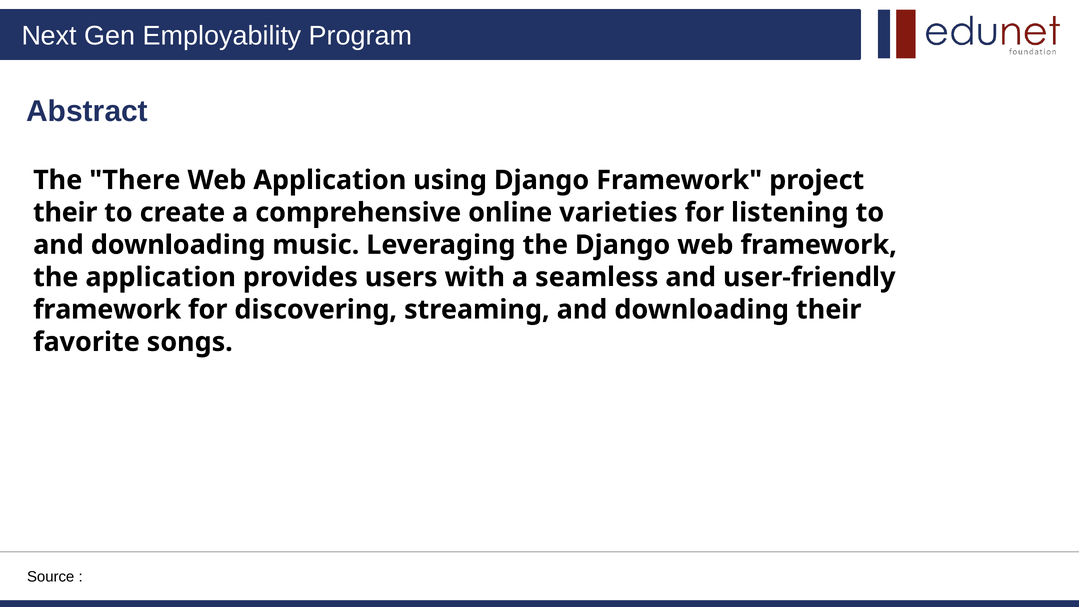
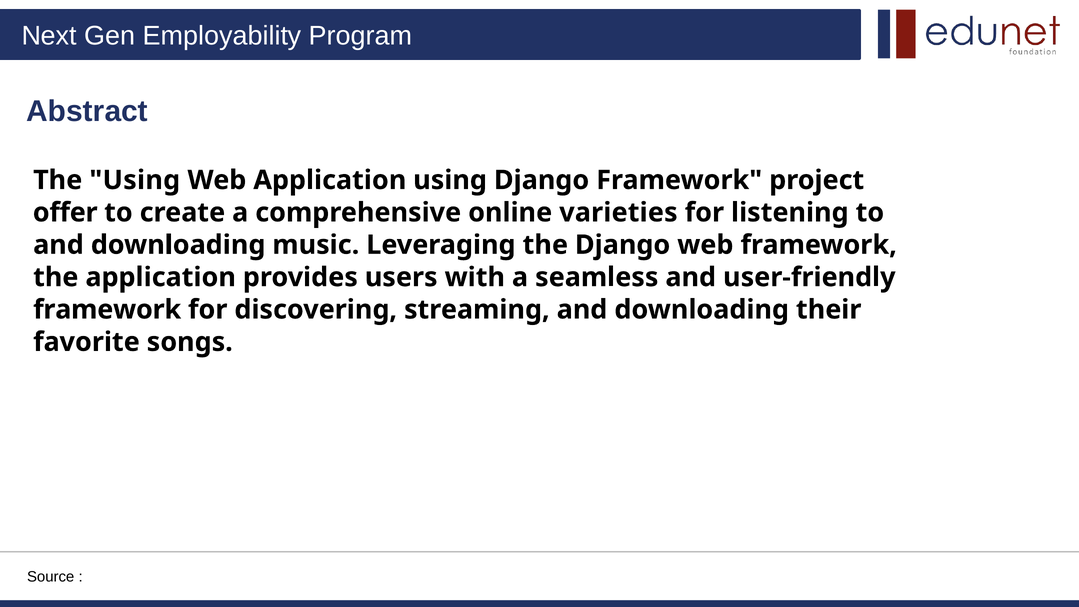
The There: There -> Using
their at (65, 213): their -> offer
